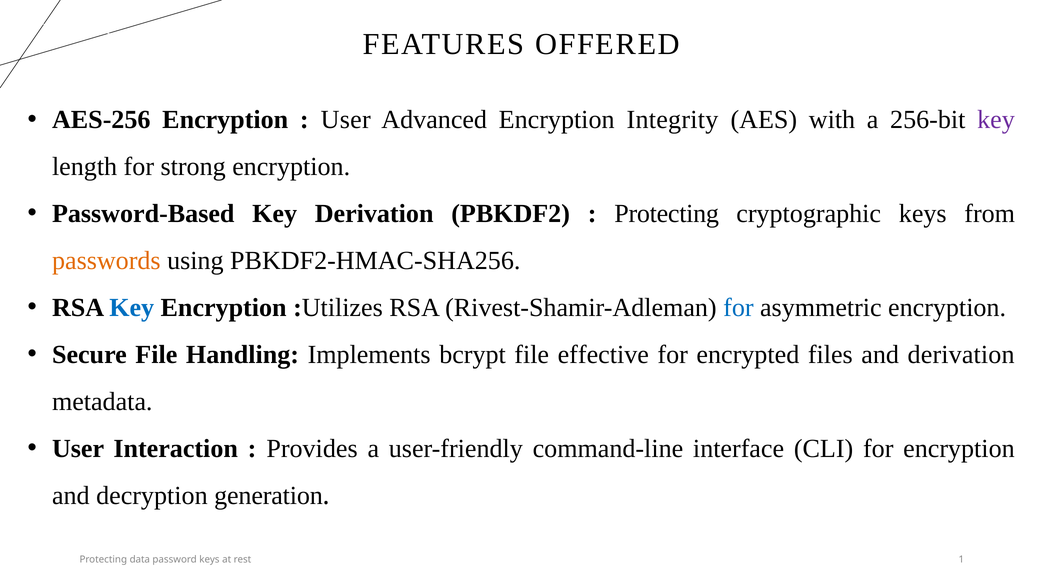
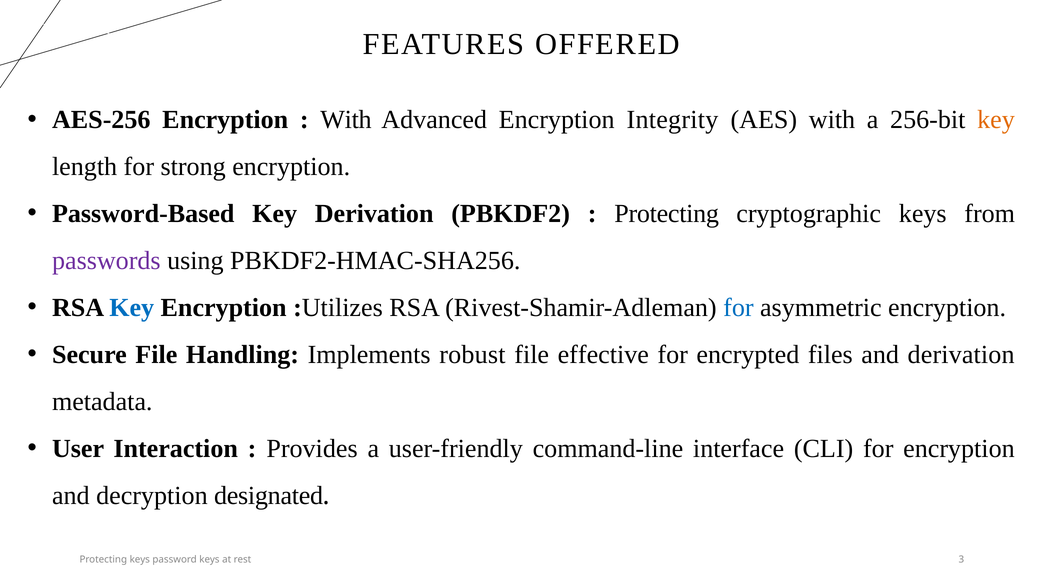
User at (346, 120): User -> With
key at (996, 120) colour: purple -> orange
passwords colour: orange -> purple
bcrypt: bcrypt -> robust
generation: generation -> designated
Protecting data: data -> keys
1: 1 -> 3
